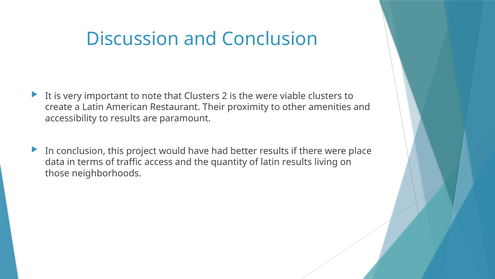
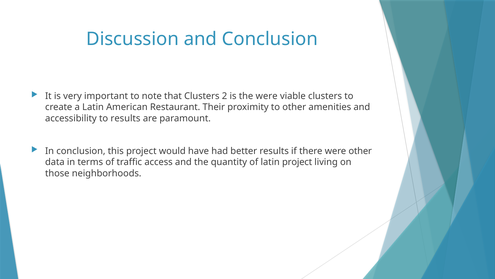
were place: place -> other
latin results: results -> project
